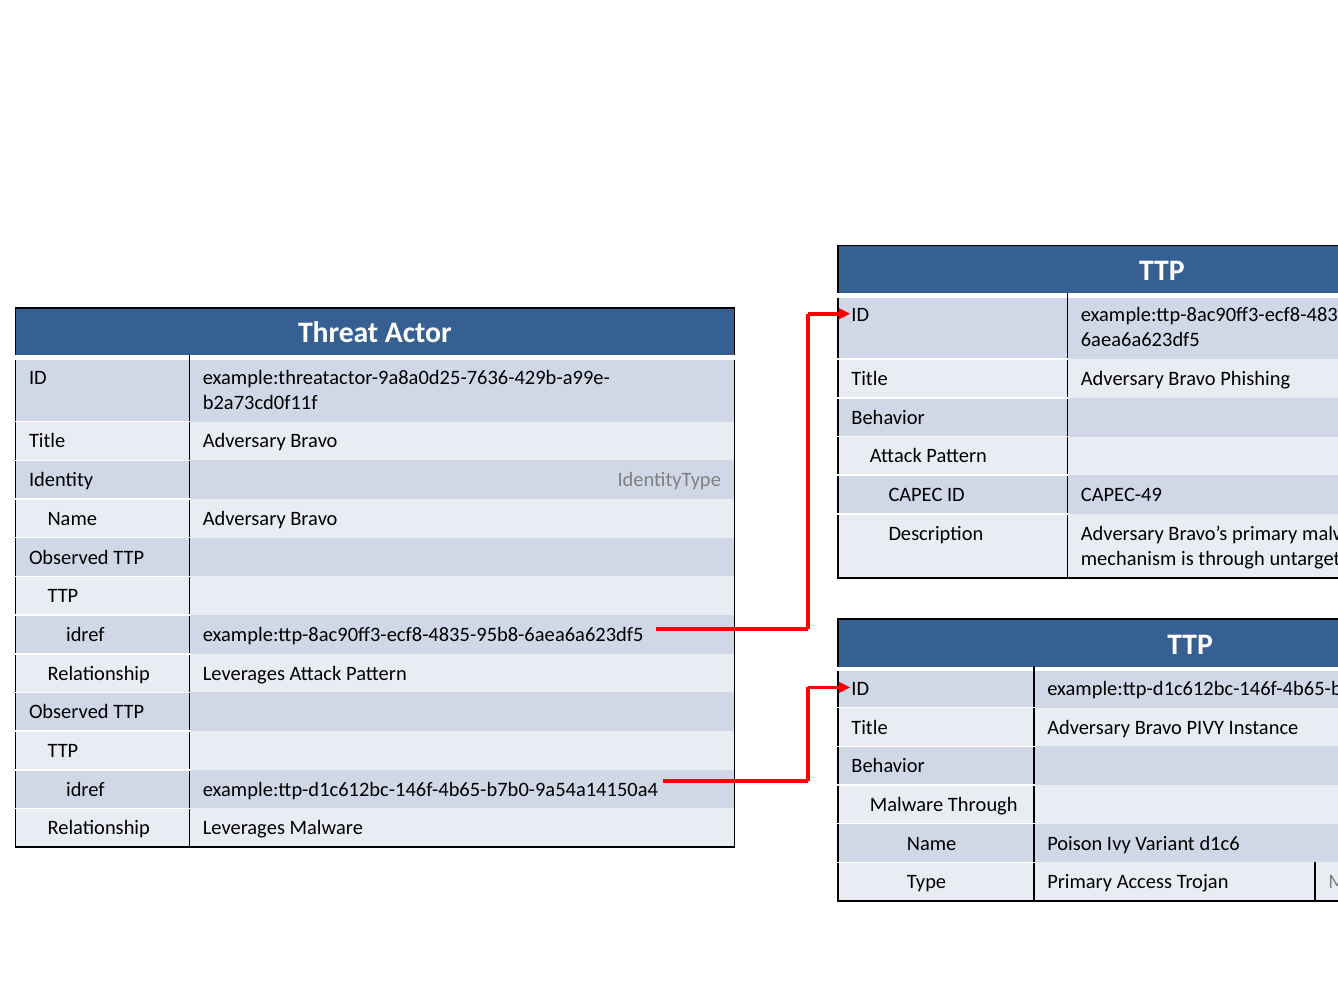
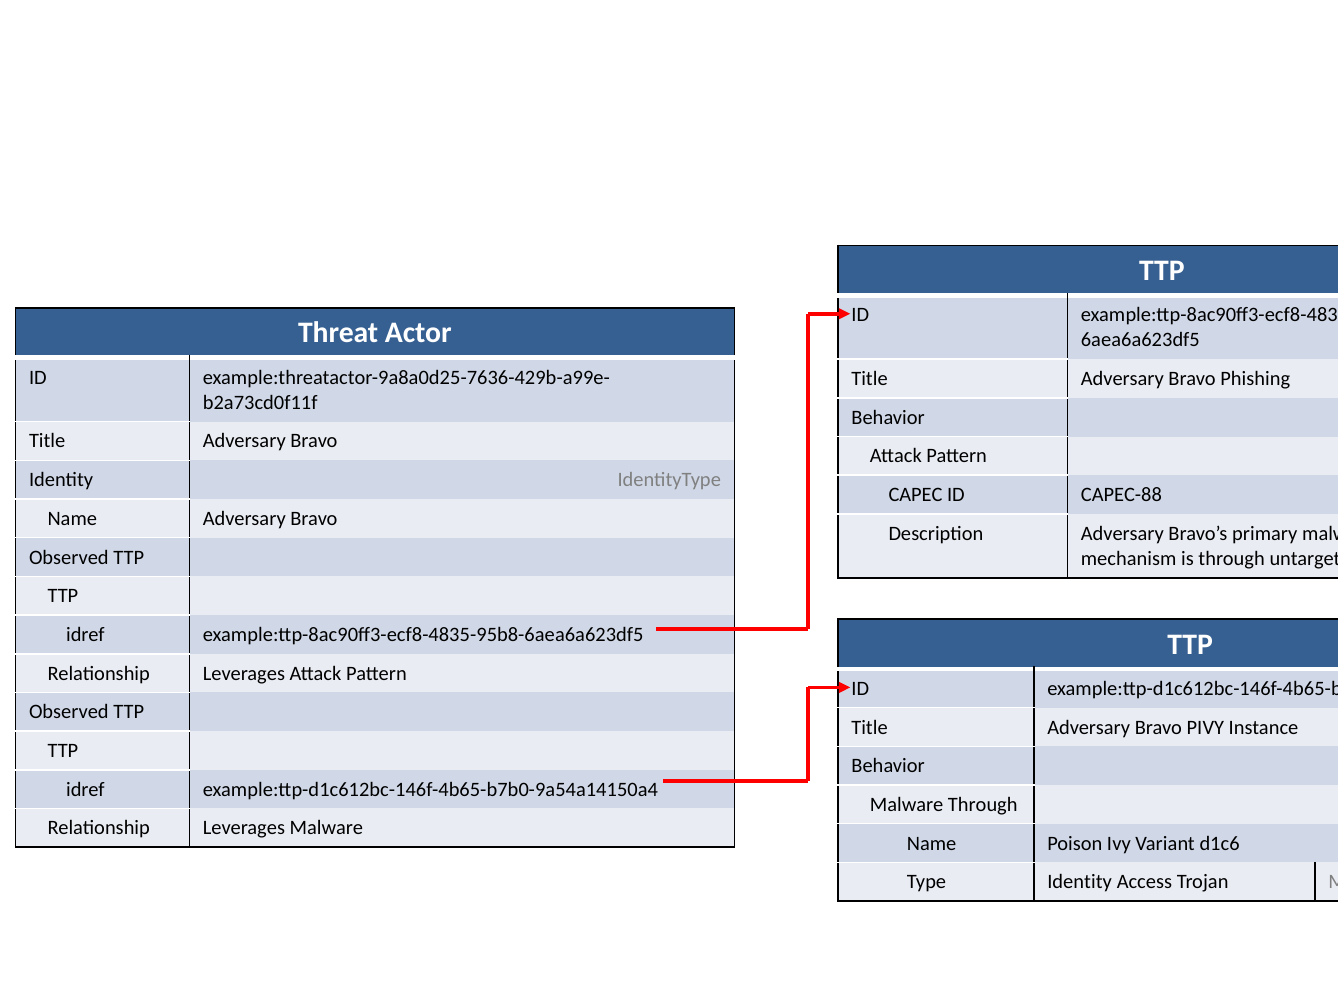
CAPEC-49: CAPEC-49 -> CAPEC-88
Type Primary: Primary -> Identity
